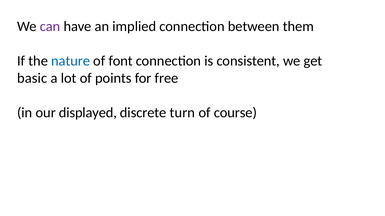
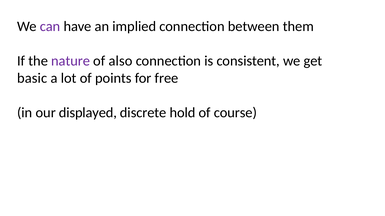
nature colour: blue -> purple
font: font -> also
turn: turn -> hold
